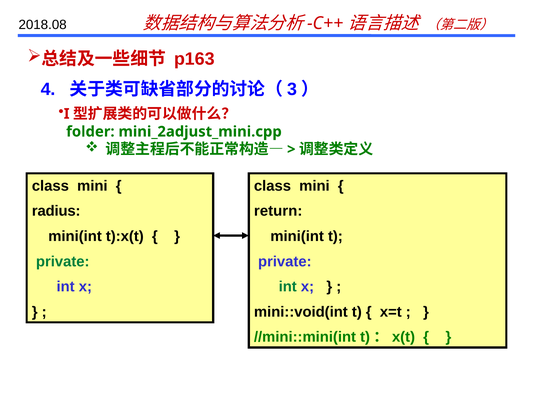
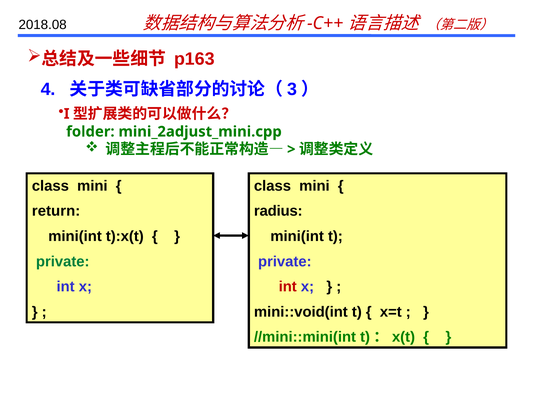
radius: radius -> return
return: return -> radius
int at (288, 286) colour: green -> red
